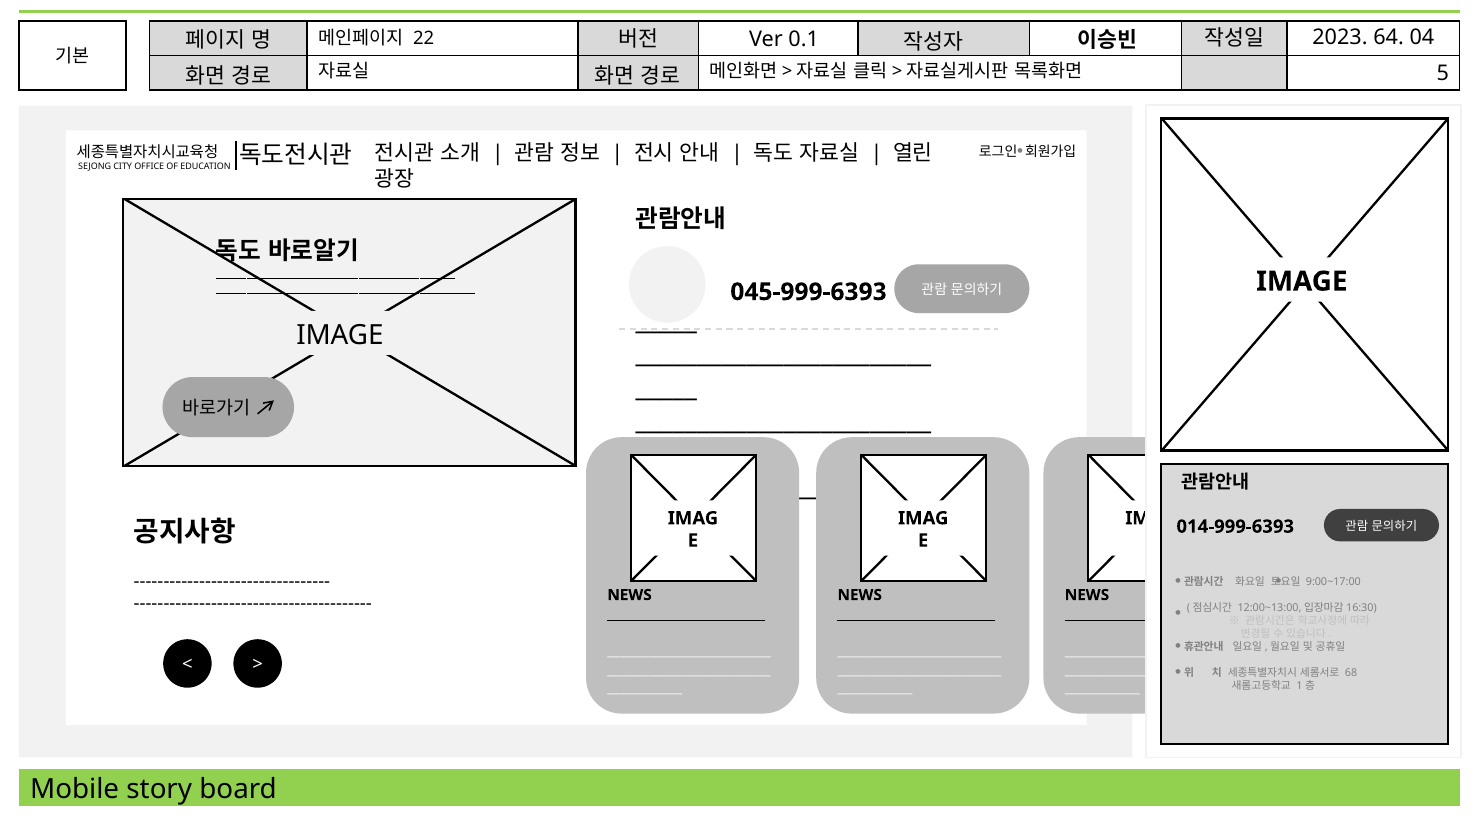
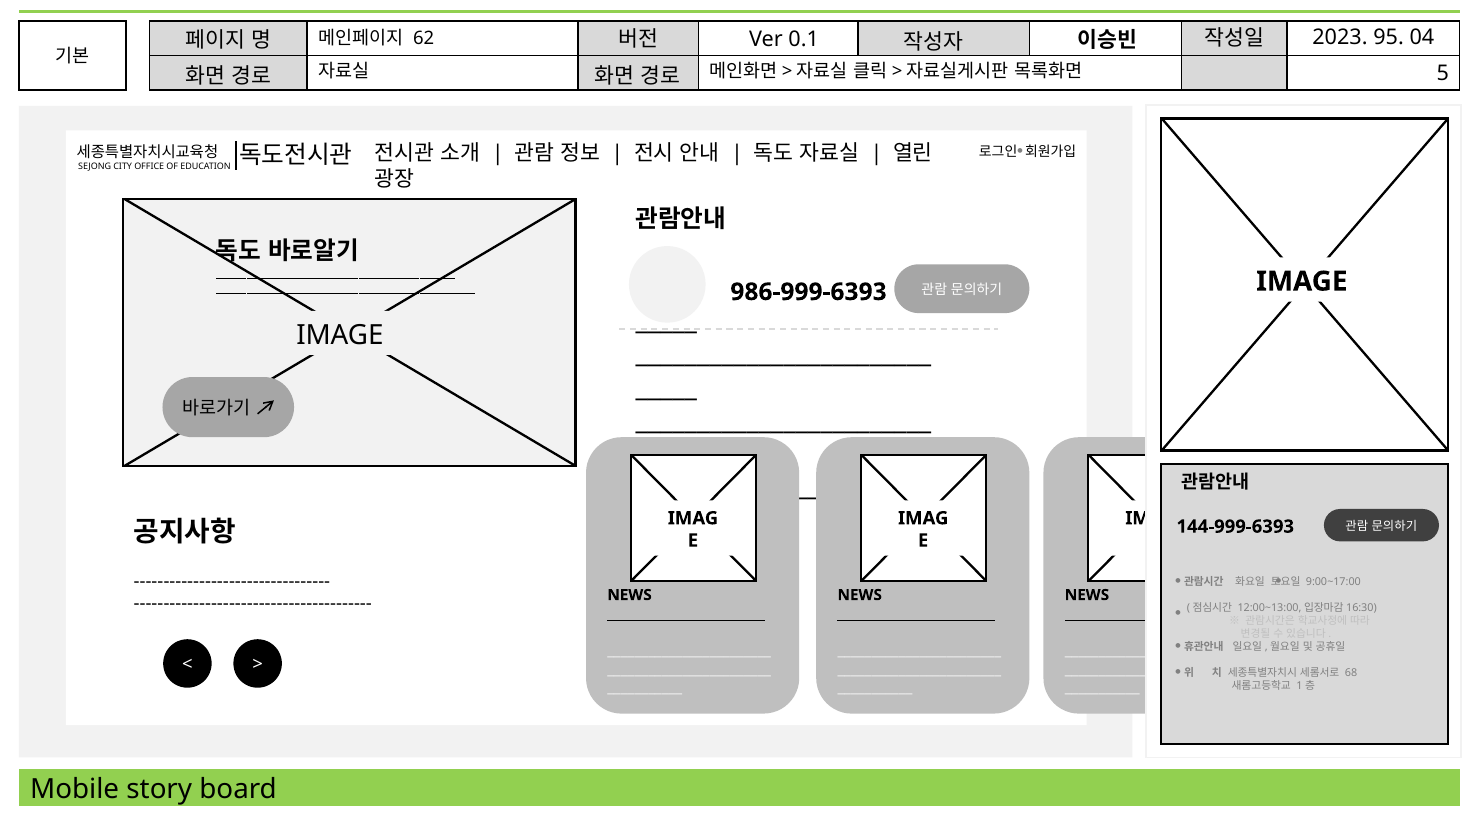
22: 22 -> 62
64: 64 -> 95
045-999-6393: 045-999-6393 -> 986-999-6393
014-999-6393: 014-999-6393 -> 144-999-6393
